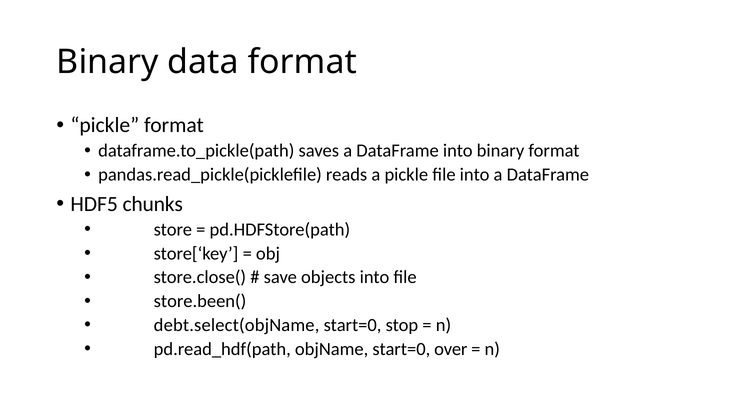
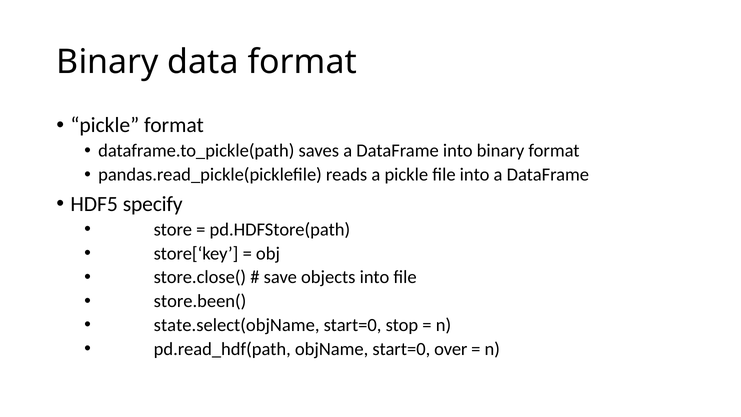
chunks: chunks -> specify
debt.select(objName: debt.select(objName -> state.select(objName
